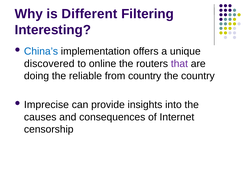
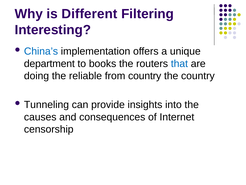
discovered: discovered -> department
online: online -> books
that colour: purple -> blue
Imprecise: Imprecise -> Tunneling
